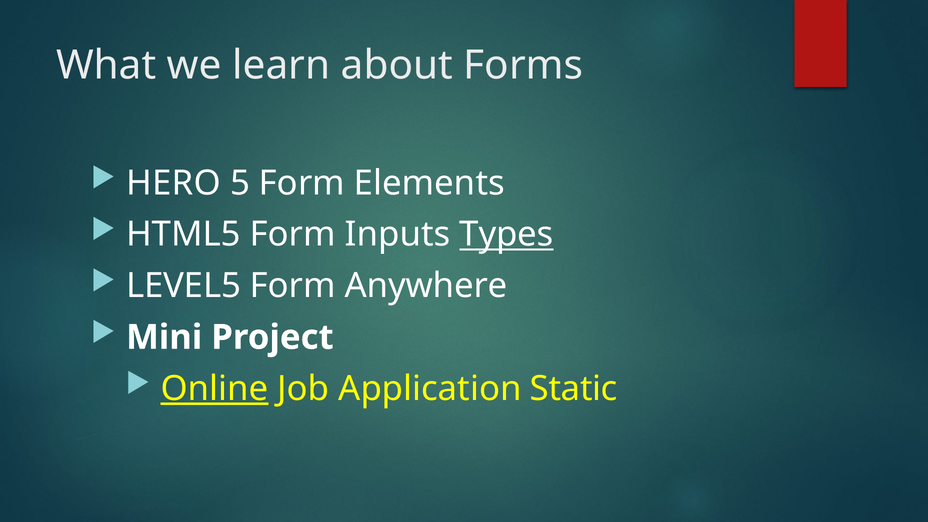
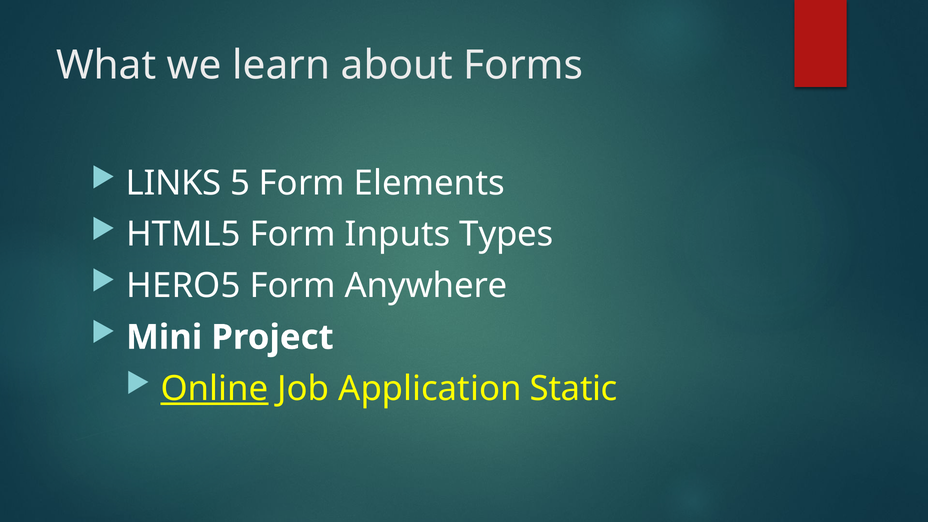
HERO: HERO -> LINKS
Types underline: present -> none
LEVEL5: LEVEL5 -> HERO5
